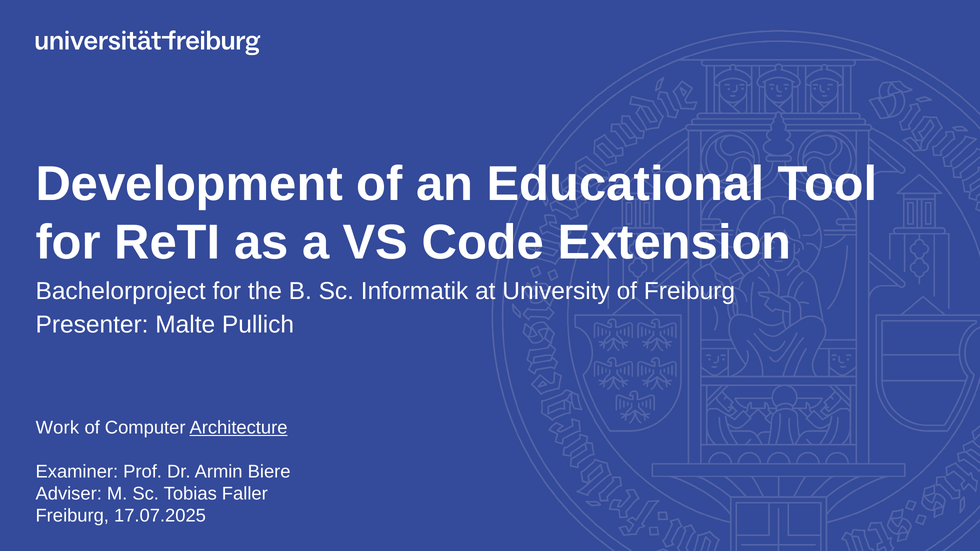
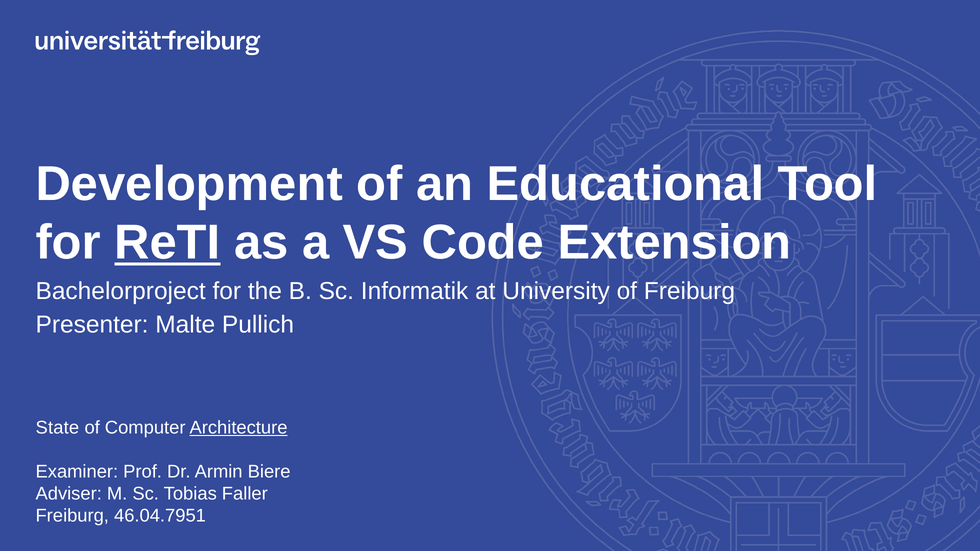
ReTI underline: none -> present
Work: Work -> State
17.07.2025: 17.07.2025 -> 46.04.7951
